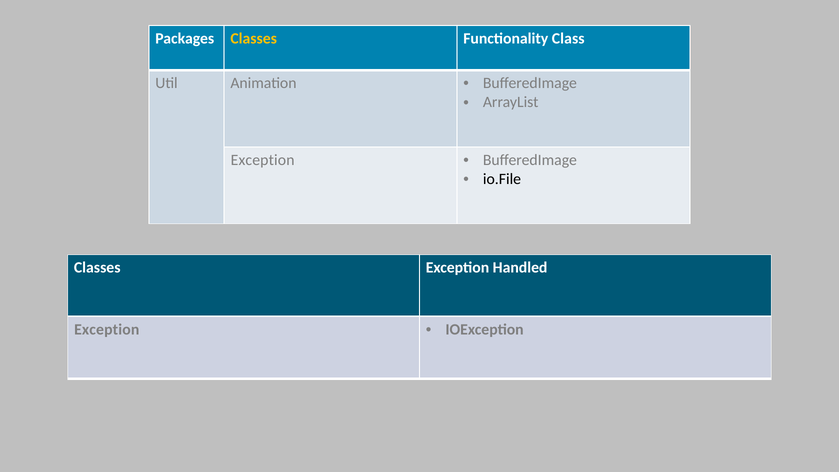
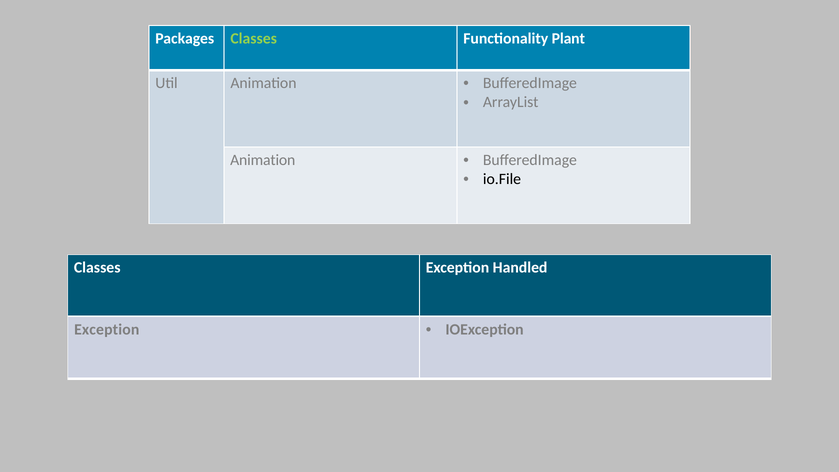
Classes at (254, 39) colour: yellow -> light green
Class: Class -> Plant
Exception at (263, 160): Exception -> Animation
